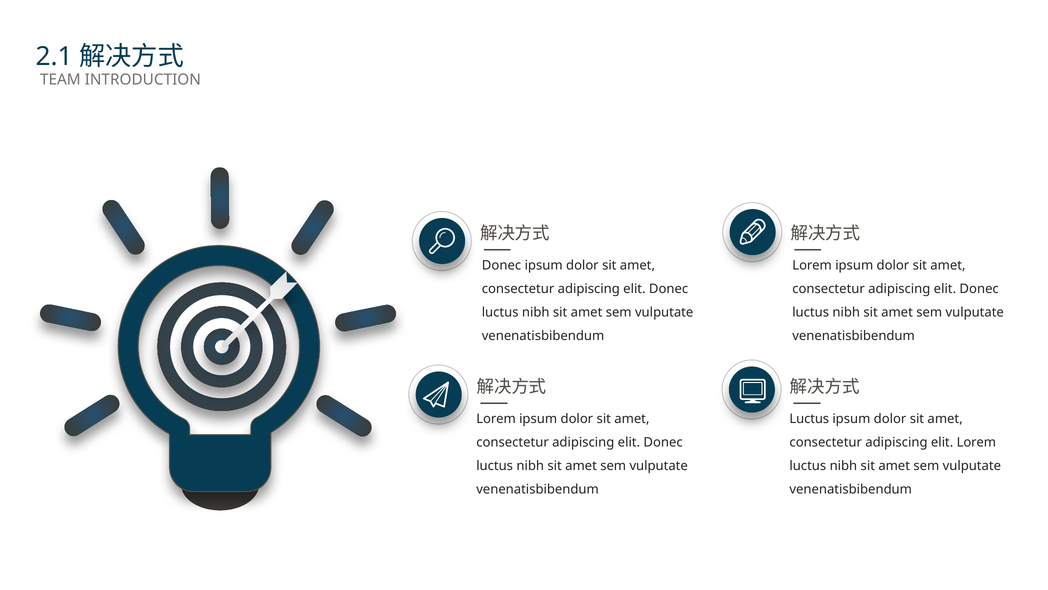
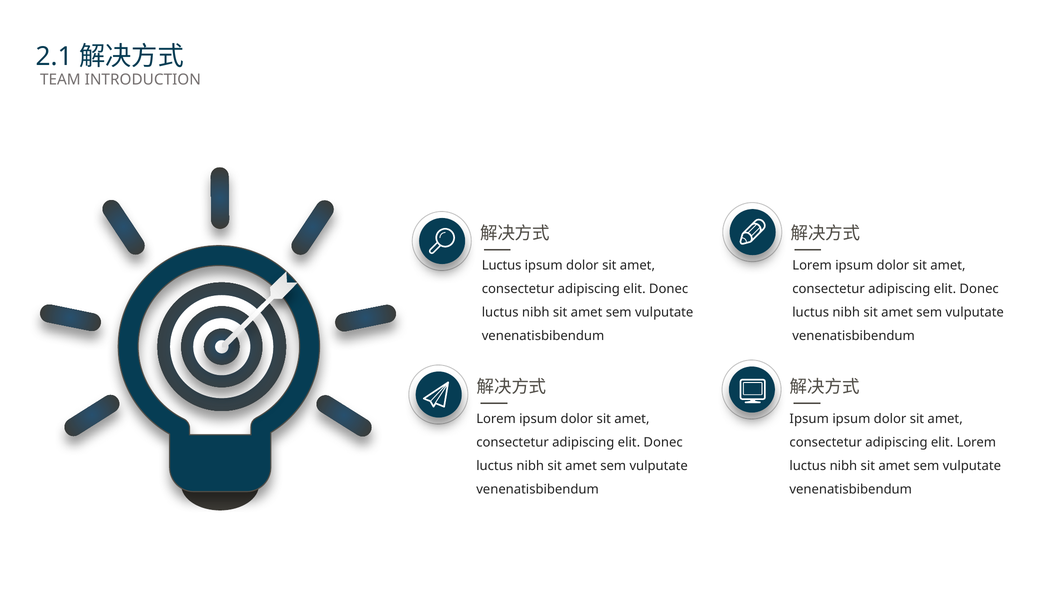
Donec at (502, 265): Donec -> Luctus
Luctus at (809, 418): Luctus -> Ipsum
